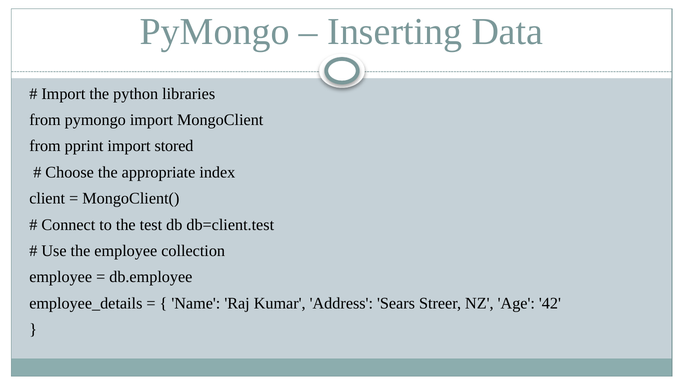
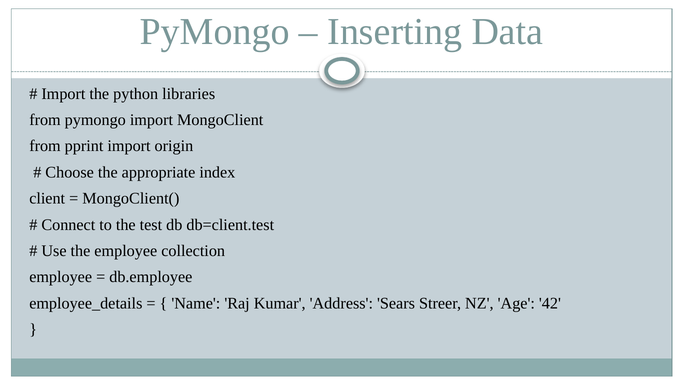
stored: stored -> origin
